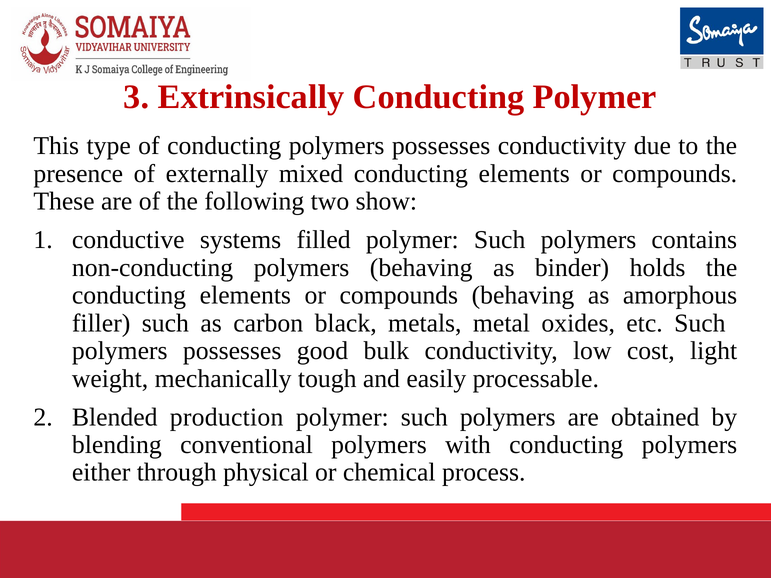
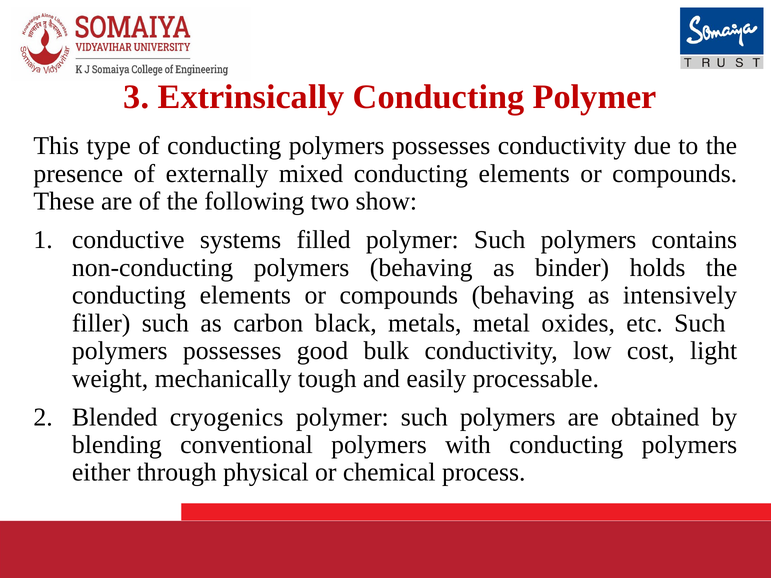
amorphous: amorphous -> intensively
production: production -> cryogenics
